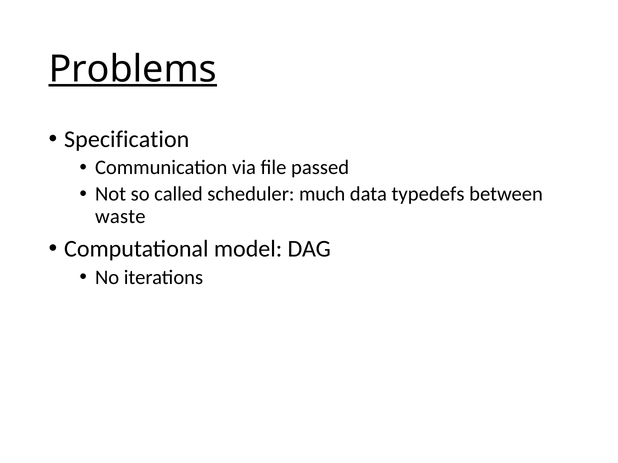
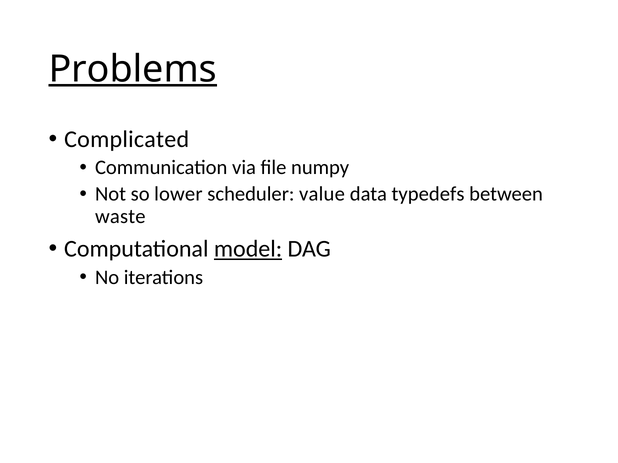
Specification: Specification -> Complicated
passed: passed -> numpy
called: called -> lower
much: much -> value
model underline: none -> present
